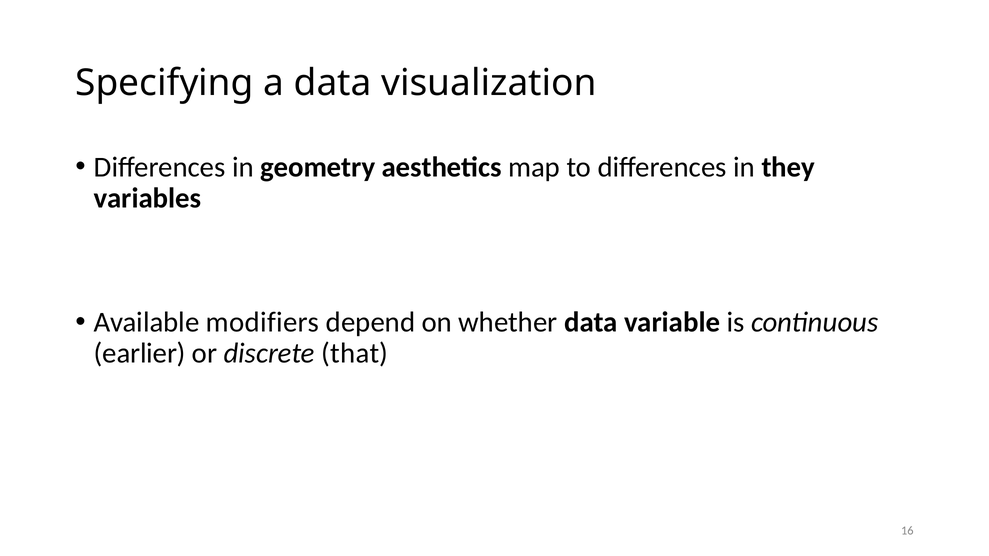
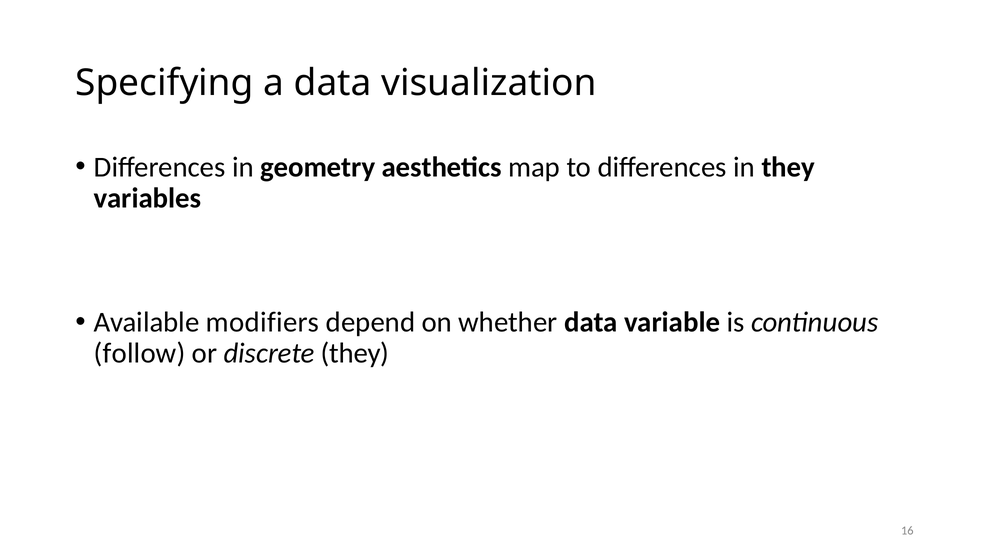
earlier: earlier -> follow
discrete that: that -> they
